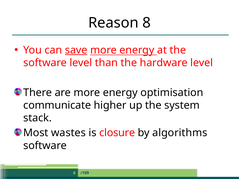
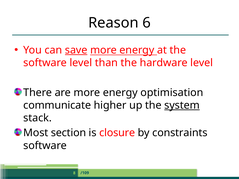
Reason 8: 8 -> 6
system underline: none -> present
wastes: wastes -> section
algorithms: algorithms -> constraints
